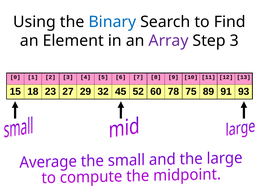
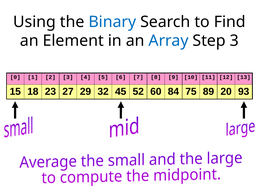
Array colour: purple -> blue
78: 78 -> 84
91: 91 -> 20
